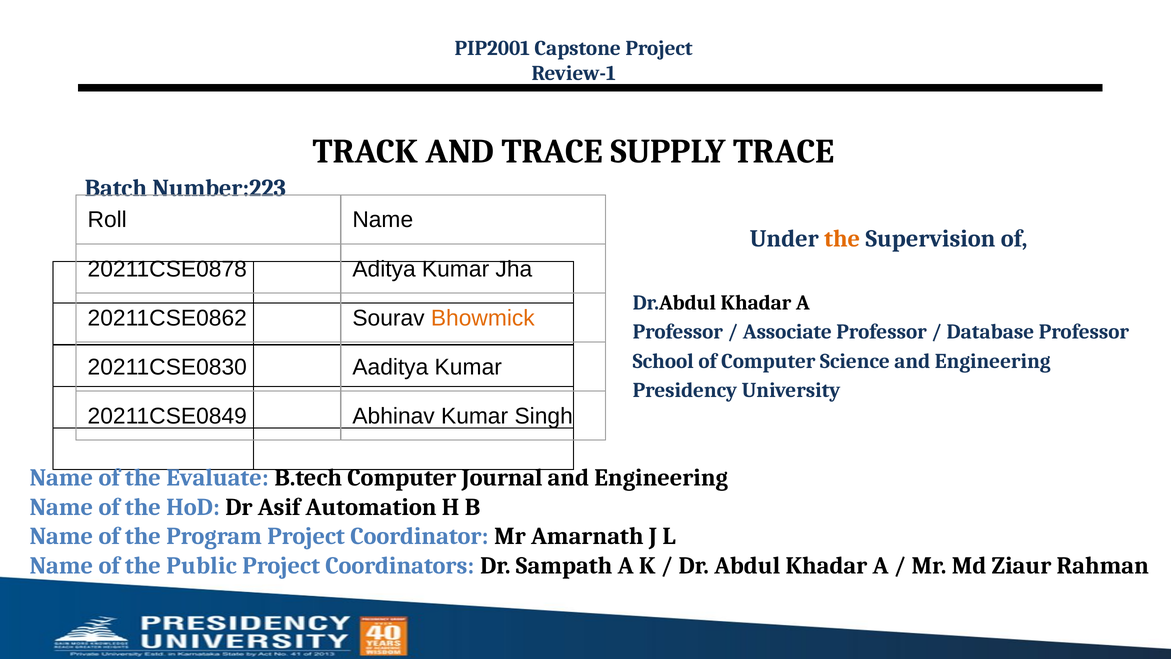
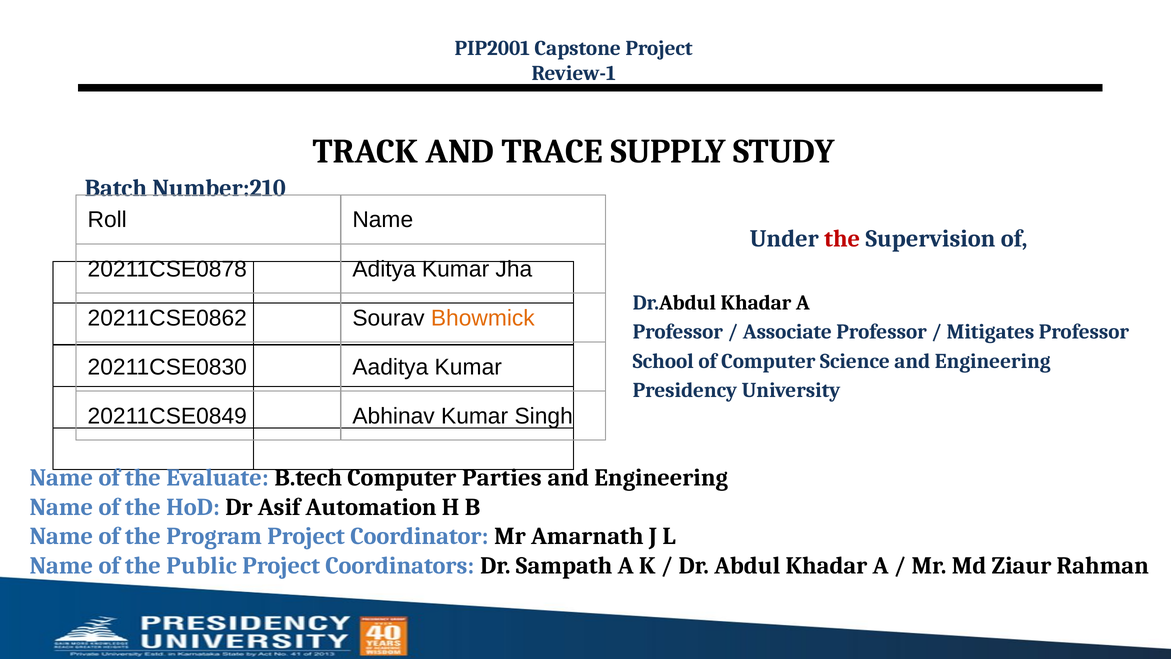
SUPPLY TRACE: TRACE -> STUDY
Number:223: Number:223 -> Number:210
the at (842, 239) colour: orange -> red
Database: Database -> Mitigates
Journal: Journal -> Parties
